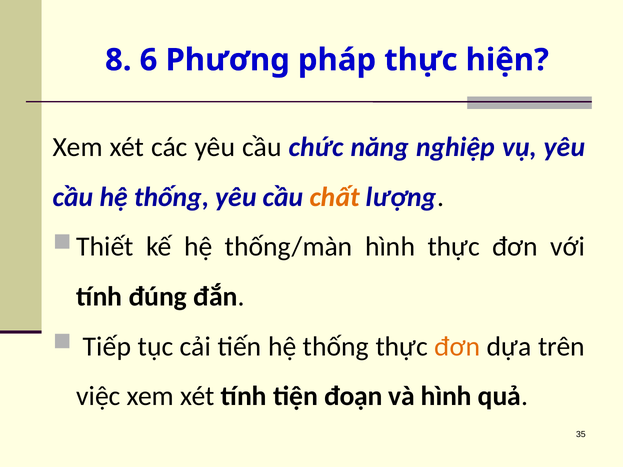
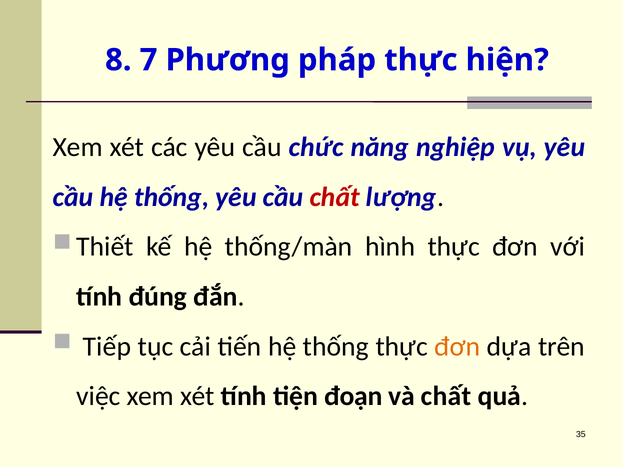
6: 6 -> 7
chất at (335, 197) colour: orange -> red
và hình: hình -> chất
